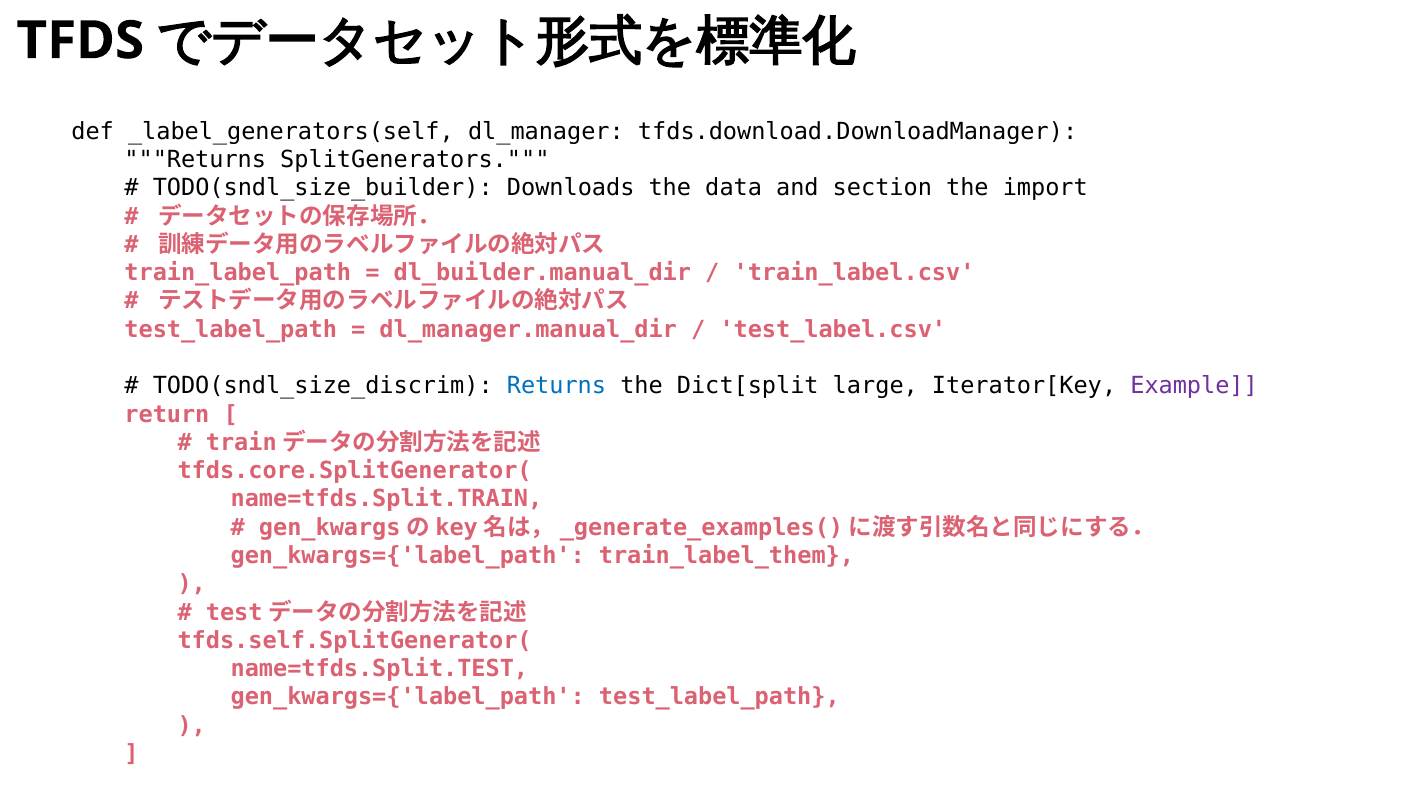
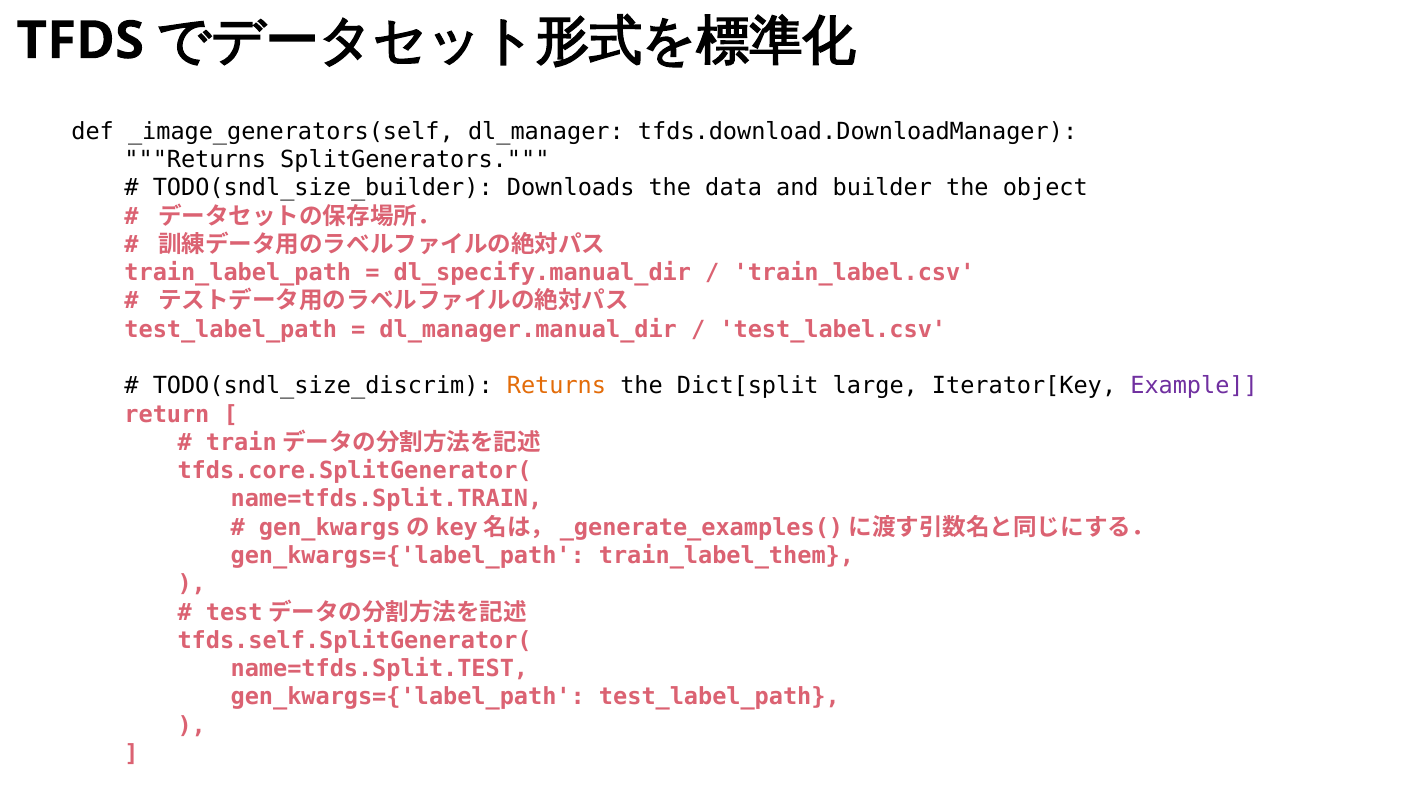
_label_generators(self: _label_generators(self -> _image_generators(self
section: section -> builder
import: import -> object
dl_builder.manual_dir: dl_builder.manual_dir -> dl_specify.manual_dir
Returns at (556, 386) colour: blue -> orange
